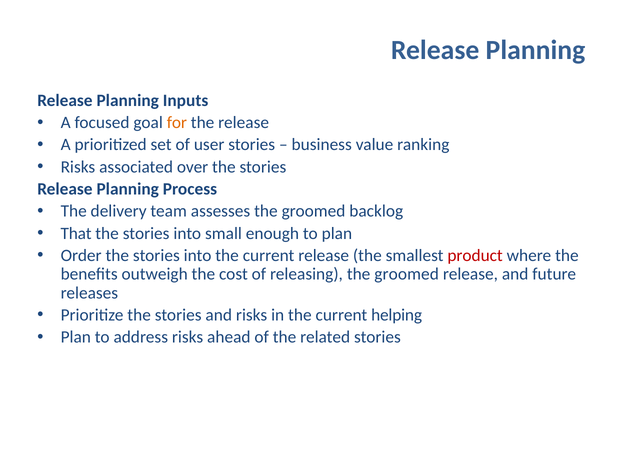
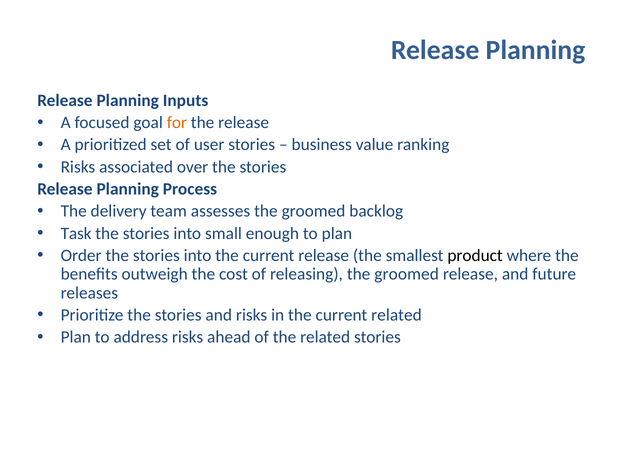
That: That -> Task
product colour: red -> black
current helping: helping -> related
